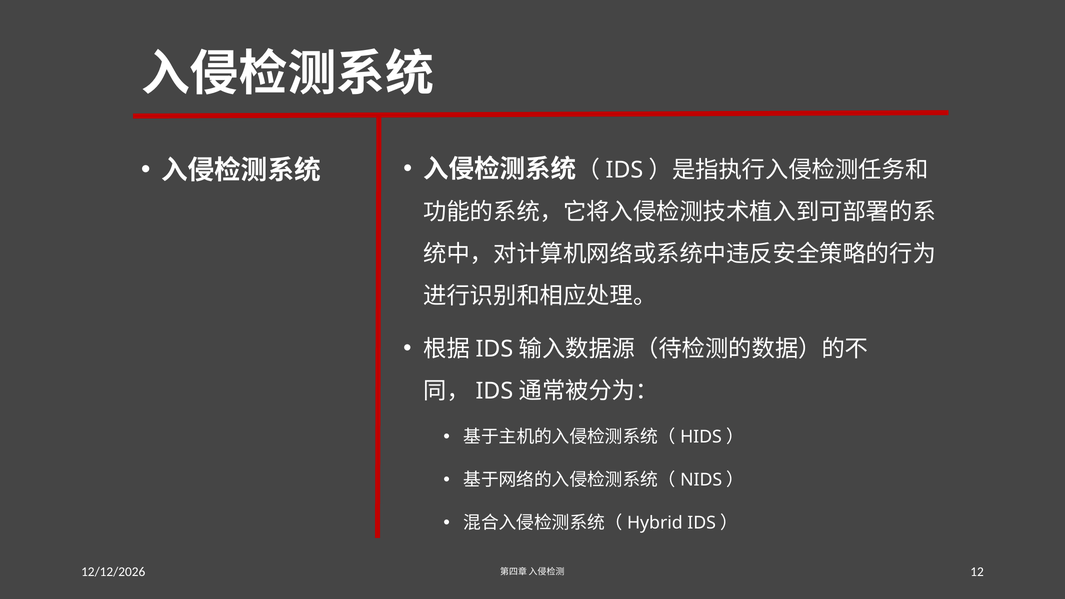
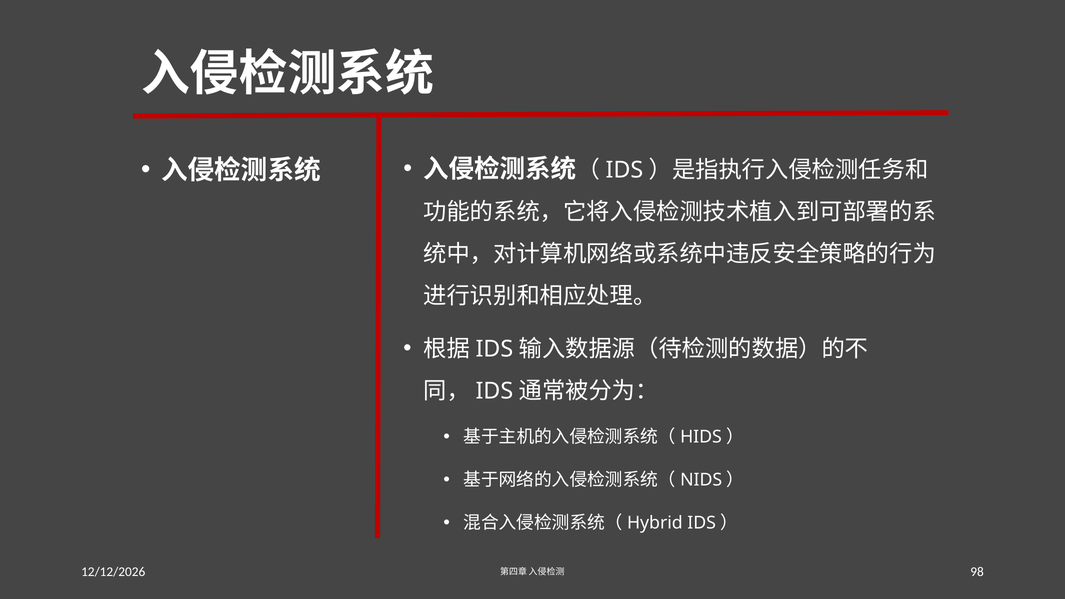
12: 12 -> 98
